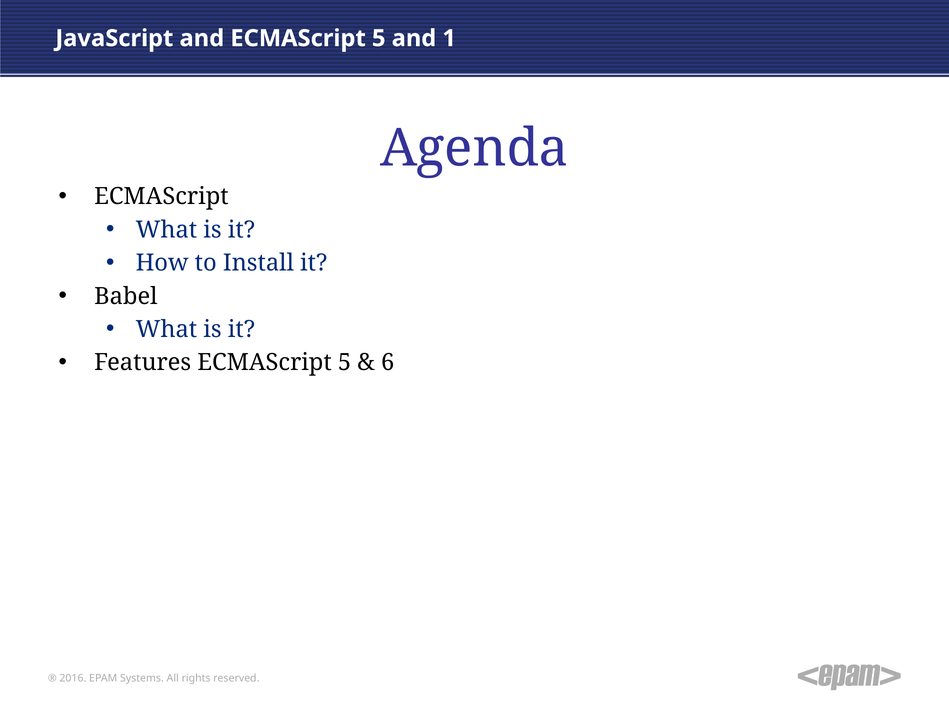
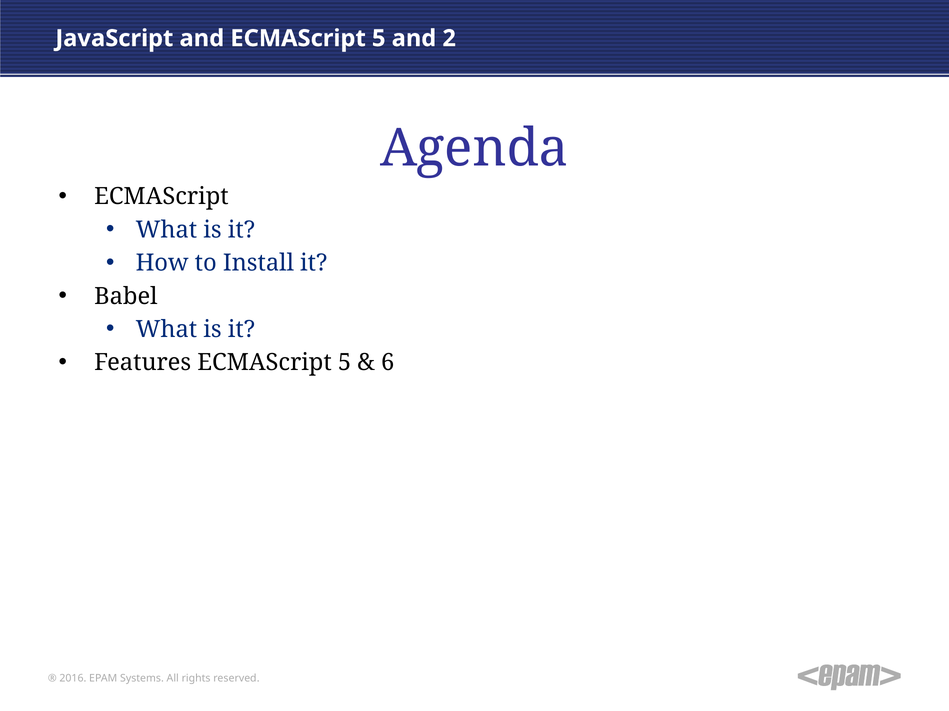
1: 1 -> 2
